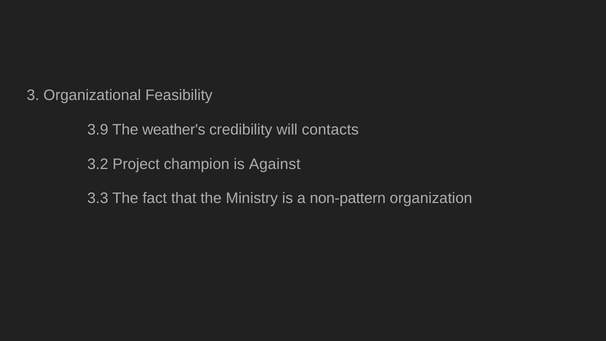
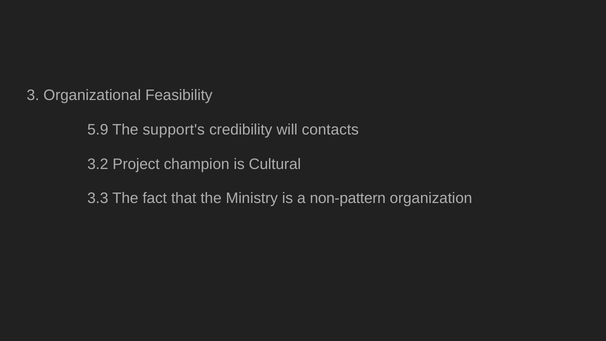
3.9: 3.9 -> 5.9
weather's: weather's -> support's
Against: Against -> Cultural
